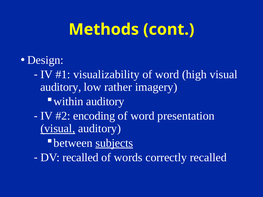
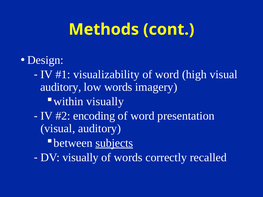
low rather: rather -> words
auditory at (105, 102): auditory -> visually
visual at (58, 129) underline: present -> none
DV recalled: recalled -> visually
